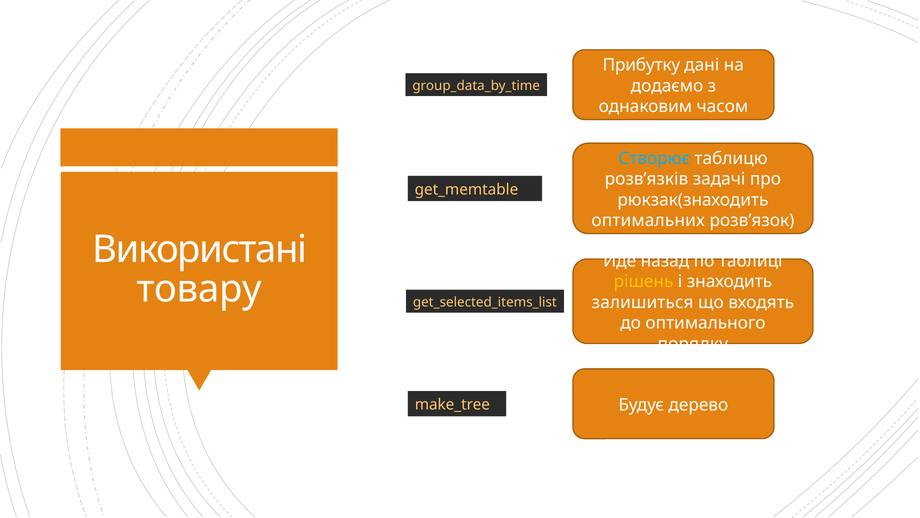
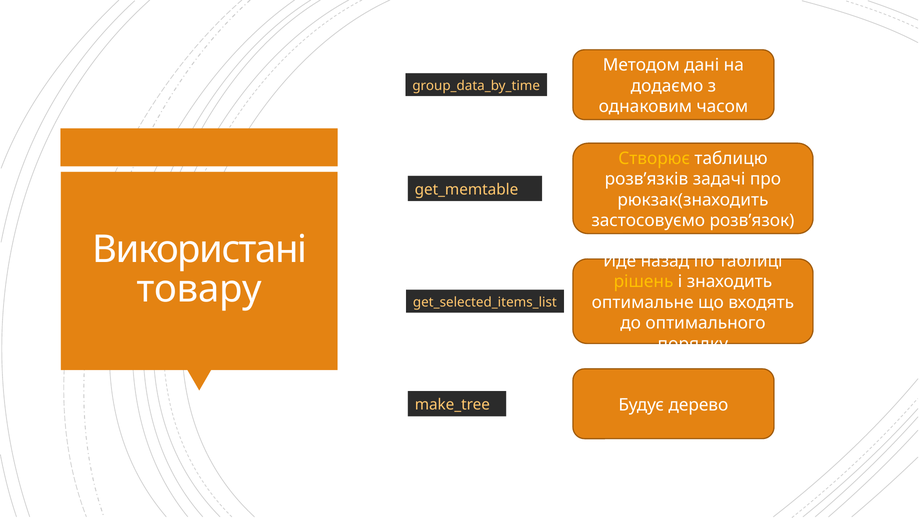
Прибутку: Прибутку -> Методом
Створює colour: light blue -> yellow
оптимальних: оптимальних -> застосовуємо
залишиться: залишиться -> оптимальне
